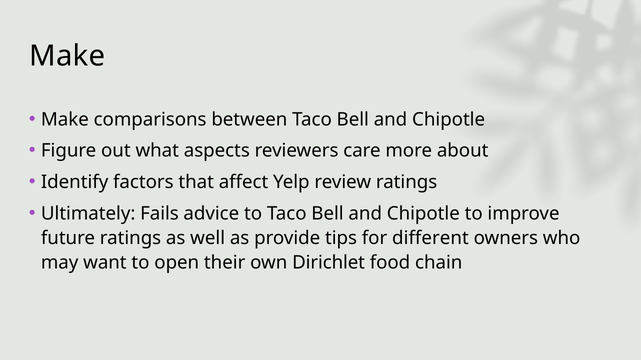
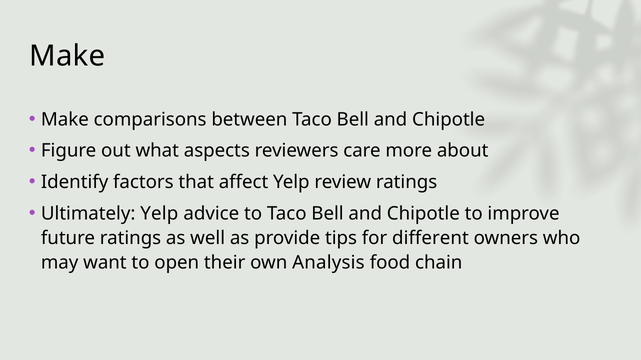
Ultimately Fails: Fails -> Yelp
Dirichlet: Dirichlet -> Analysis
